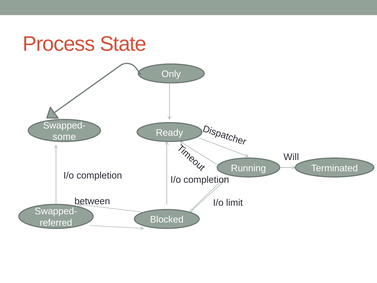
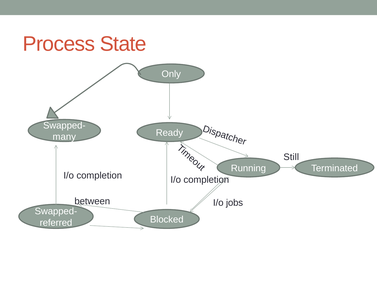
some: some -> many
Will: Will -> Still
limit: limit -> jobs
